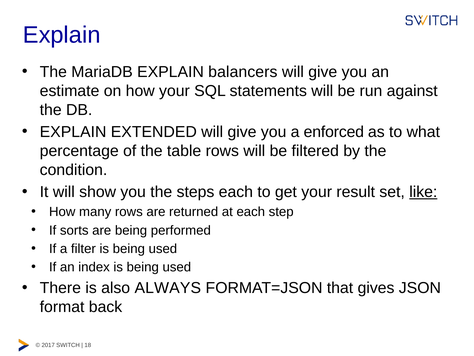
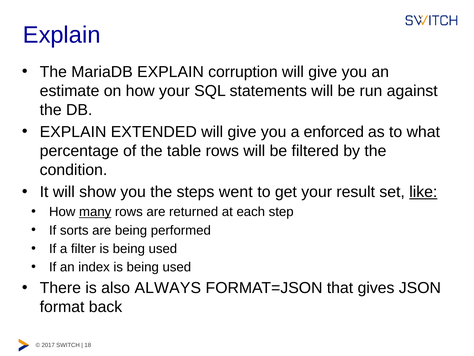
balancers: balancers -> corruption
steps each: each -> went
many underline: none -> present
